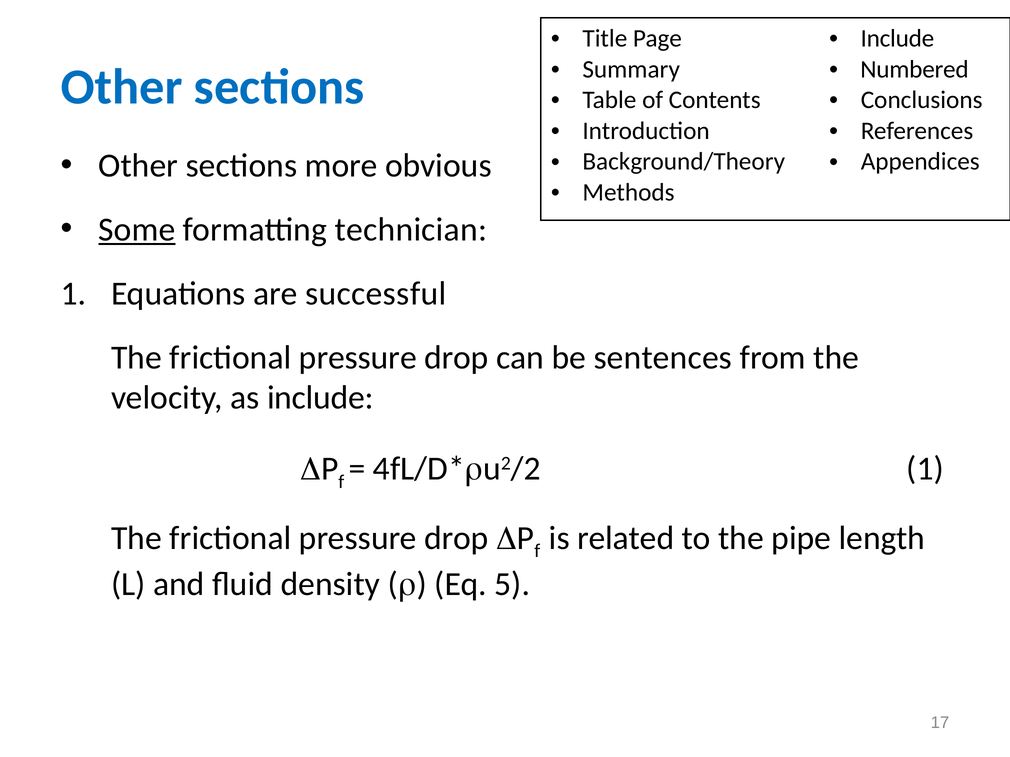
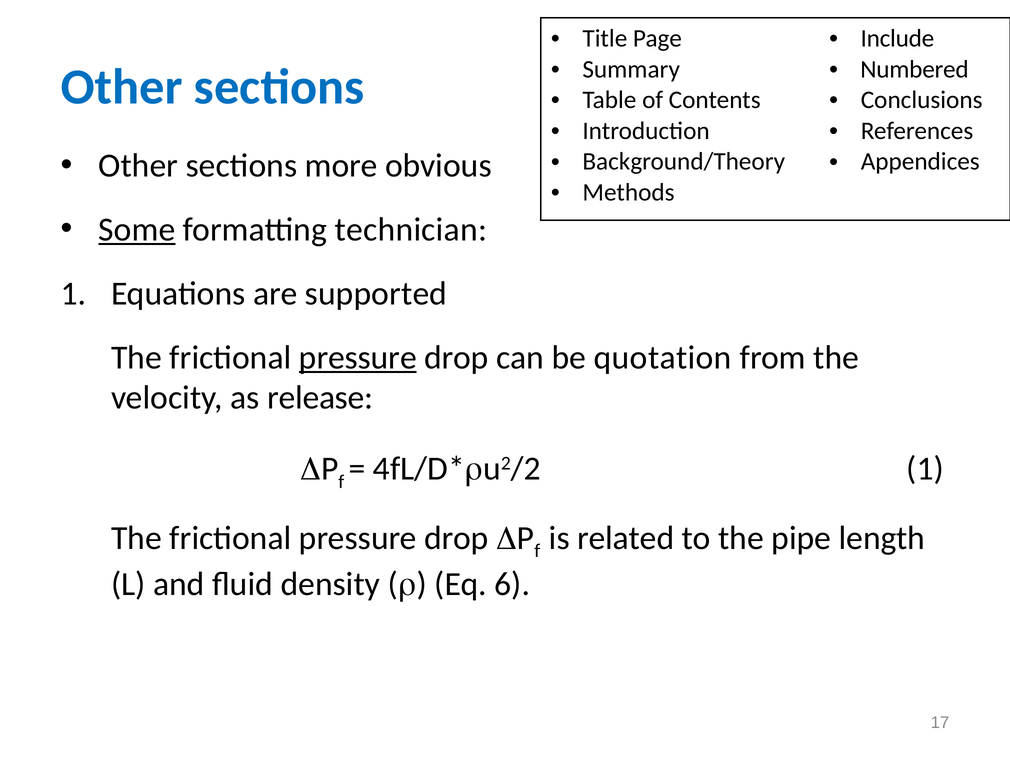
successful: successful -> supported
pressure at (358, 358) underline: none -> present
sentences: sentences -> quotation
as include: include -> release
5: 5 -> 6
